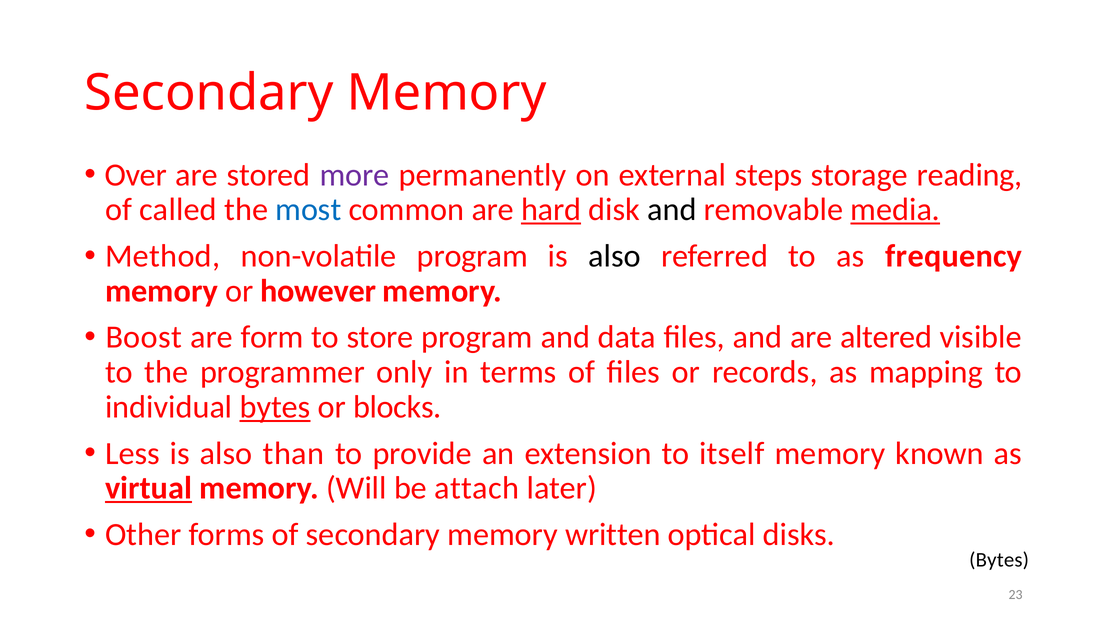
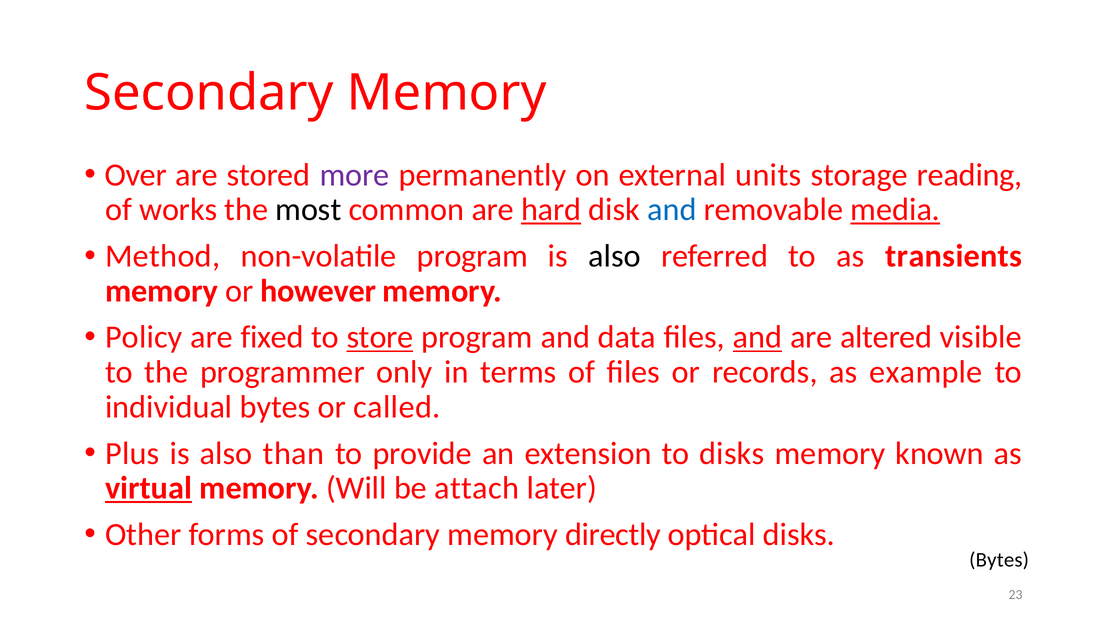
steps: steps -> units
called: called -> works
most colour: blue -> black
and at (672, 210) colour: black -> blue
frequency: frequency -> transients
Boost: Boost -> Policy
form: form -> fixed
store underline: none -> present
and at (758, 337) underline: none -> present
mapping: mapping -> example
bytes at (275, 407) underline: present -> none
blocks: blocks -> called
Less: Less -> Plus
to itself: itself -> disks
written: written -> directly
